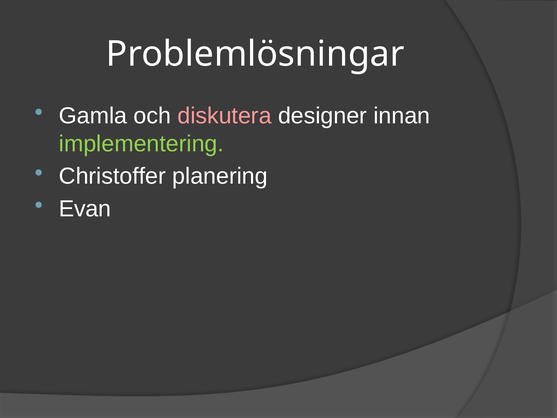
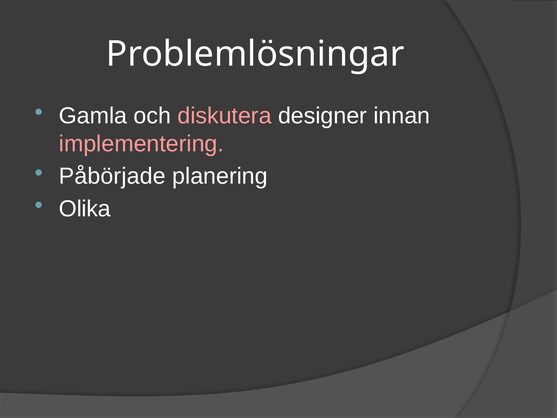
implementering colour: light green -> pink
Christoffer: Christoffer -> Påbörjade
Evan: Evan -> Olika
